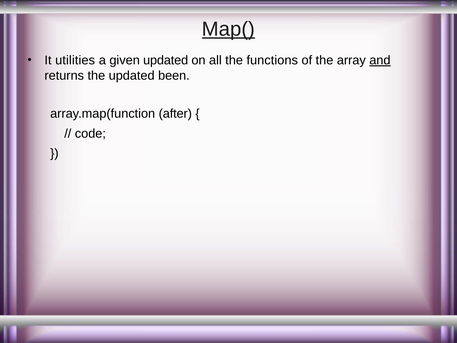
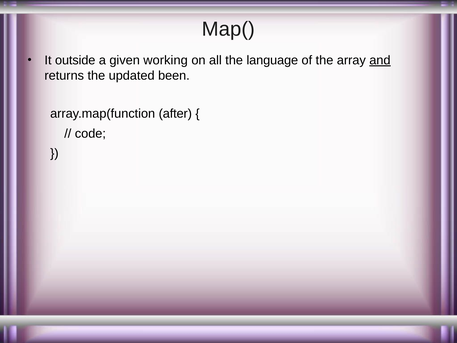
Map( underline: present -> none
utilities: utilities -> outside
given updated: updated -> working
functions: functions -> language
